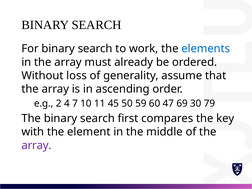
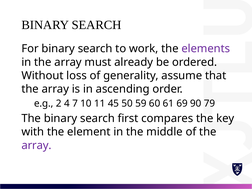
elements colour: blue -> purple
47: 47 -> 61
30: 30 -> 90
